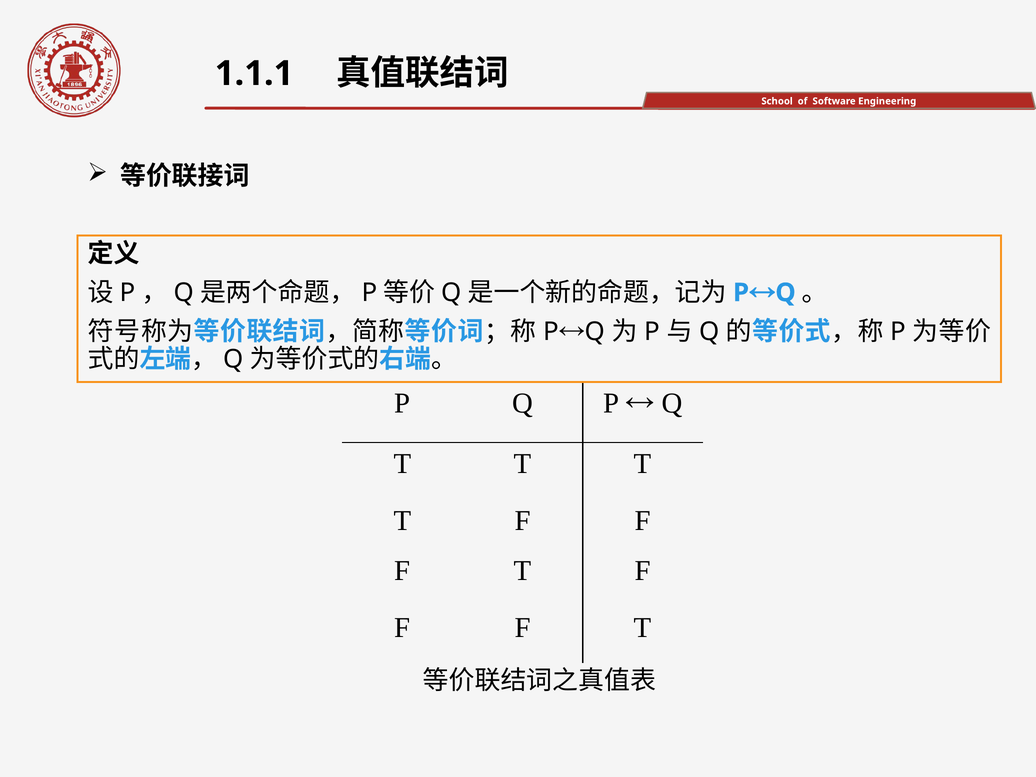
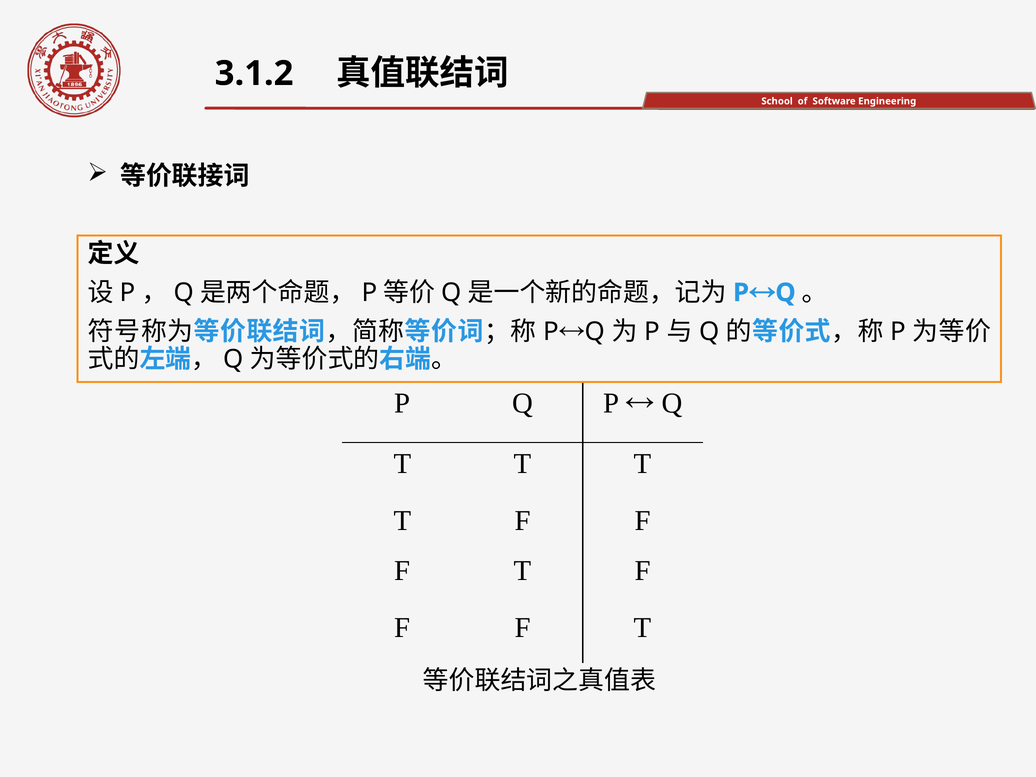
1.1.1: 1.1.1 -> 3.1.2
